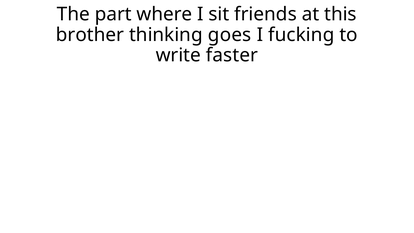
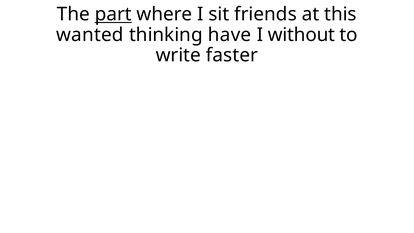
part underline: none -> present
brother: brother -> wanted
goes: goes -> have
fucking: fucking -> without
